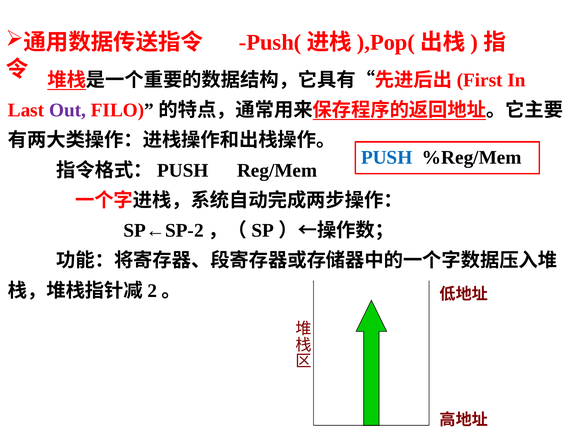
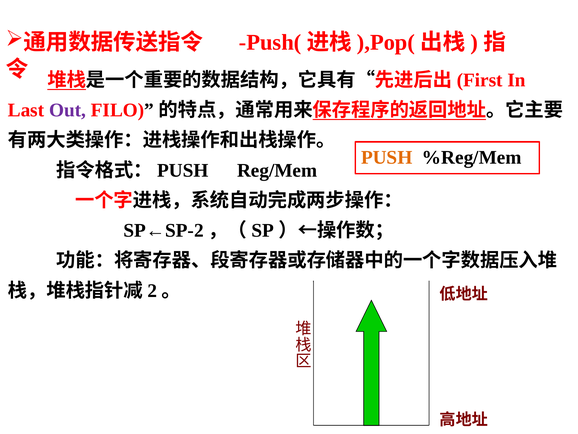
PUSH colour: blue -> orange
